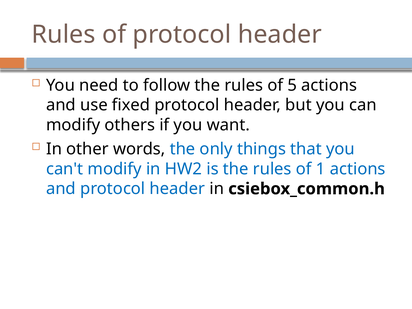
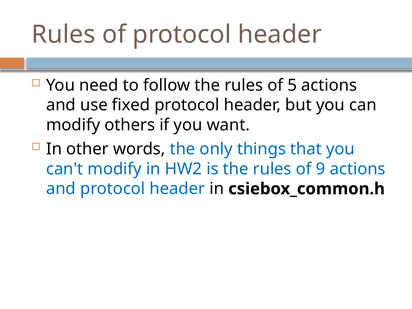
1: 1 -> 9
